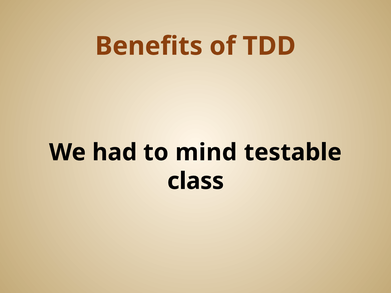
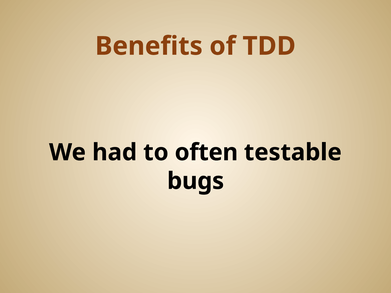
mind: mind -> often
class: class -> bugs
